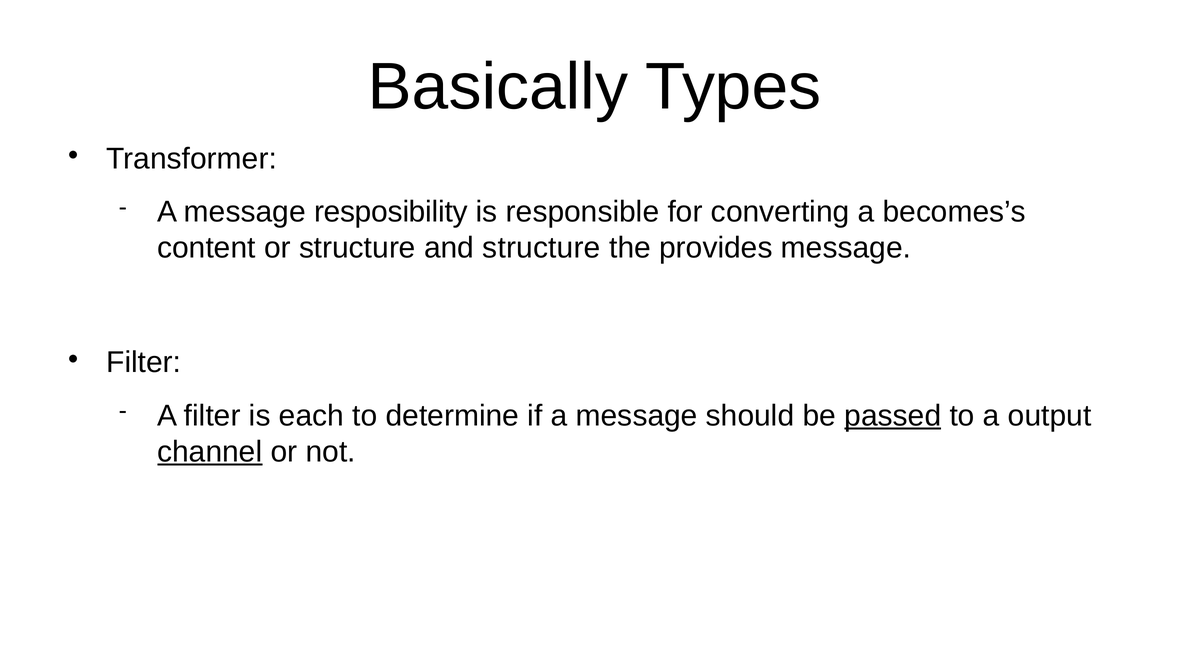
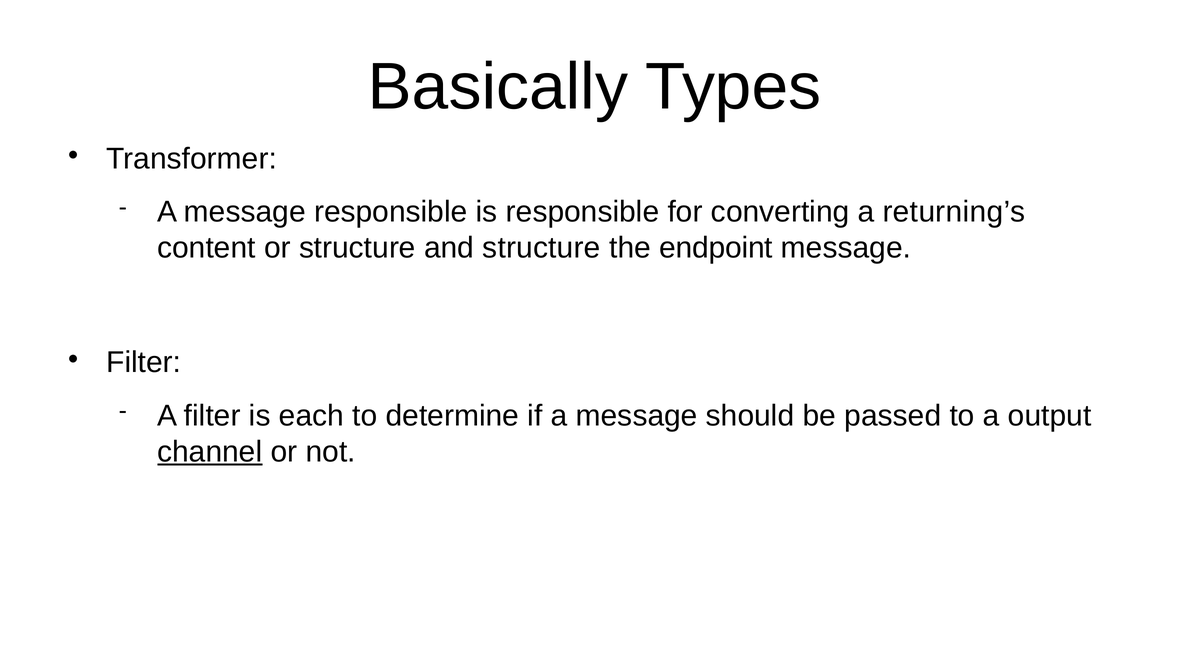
message resposibility: resposibility -> responsible
becomes’s: becomes’s -> returning’s
provides: provides -> endpoint
passed underline: present -> none
